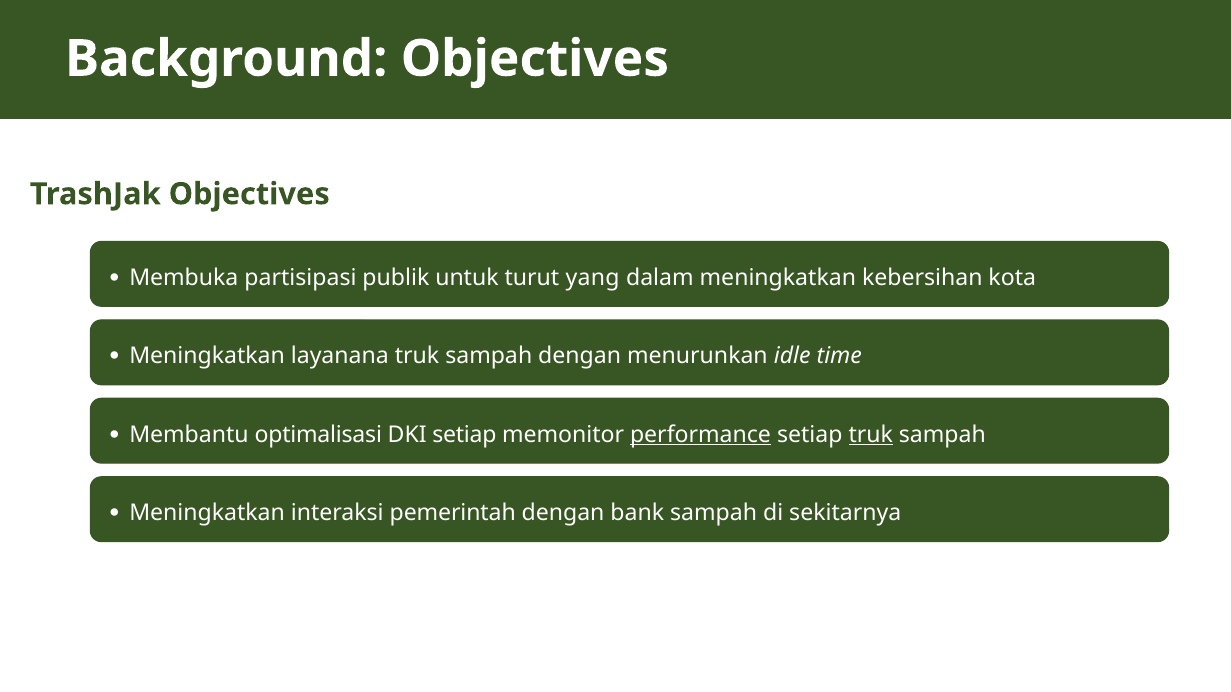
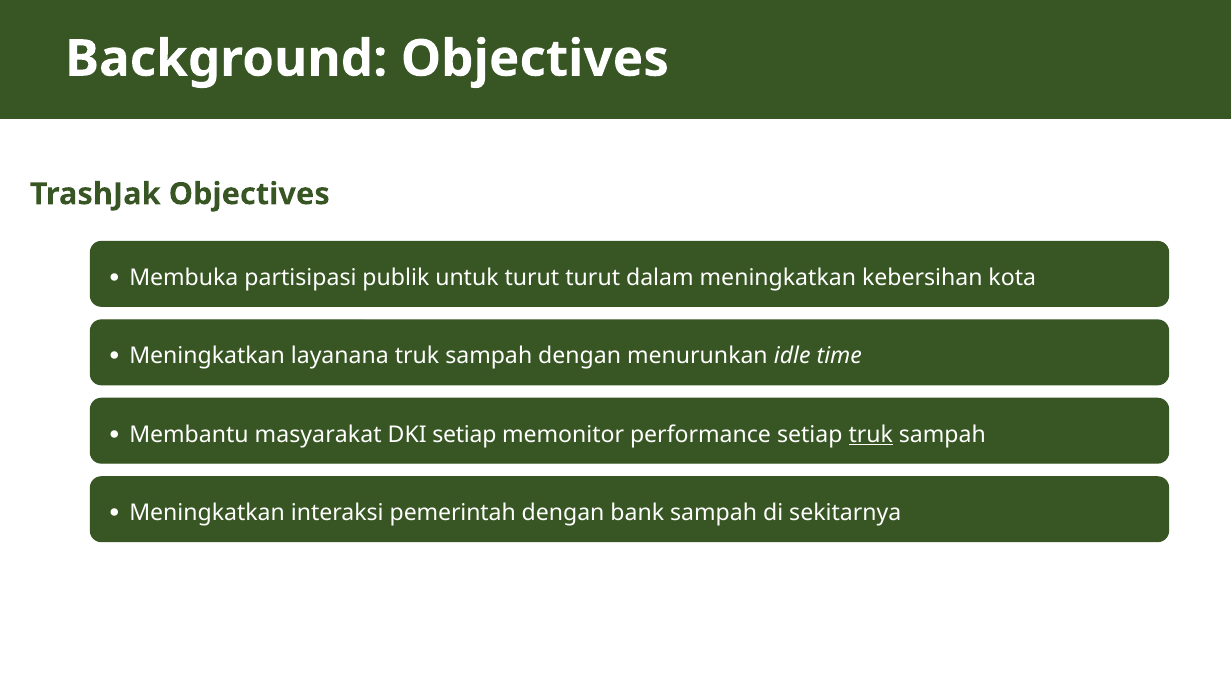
turut yang: yang -> turut
optimalisasi: optimalisasi -> masyarakat
performance underline: present -> none
